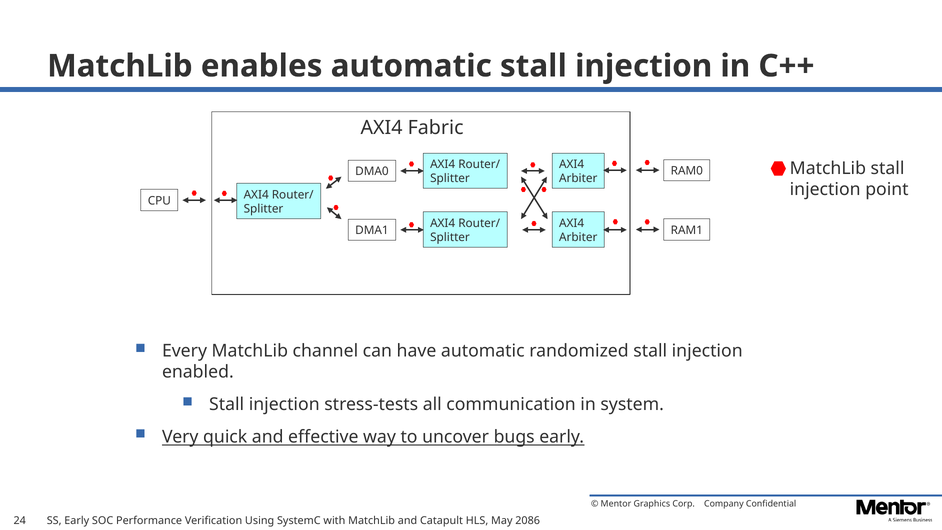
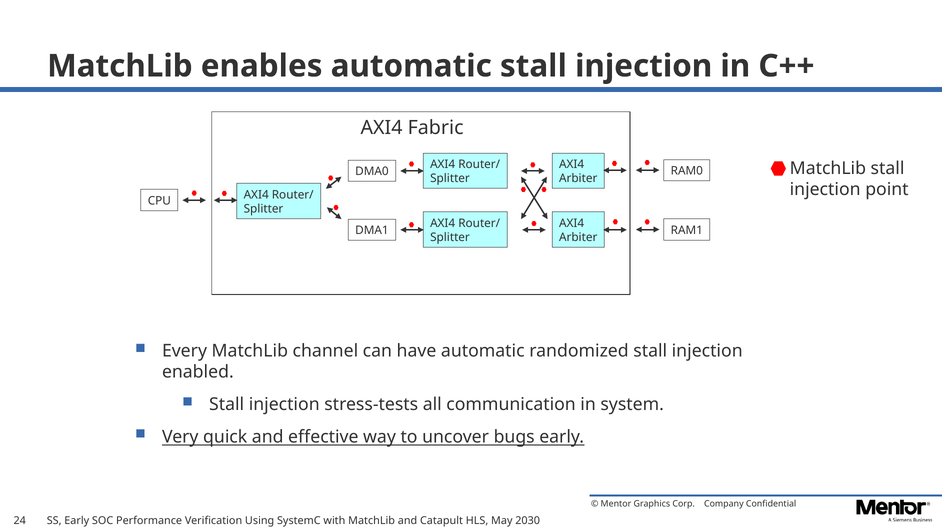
2086: 2086 -> 2030
